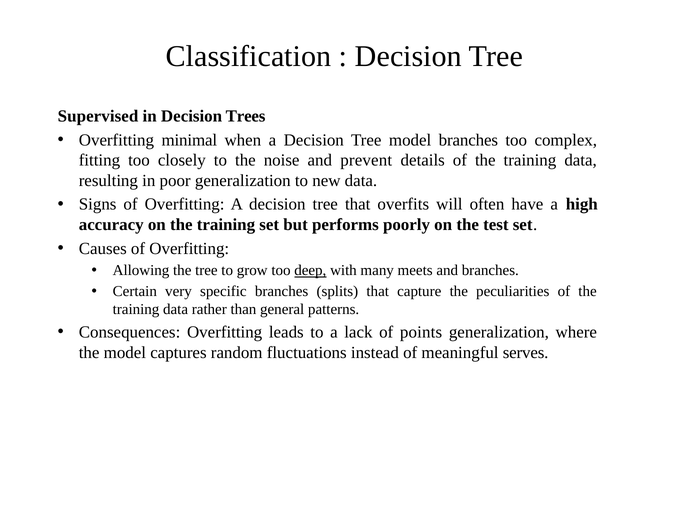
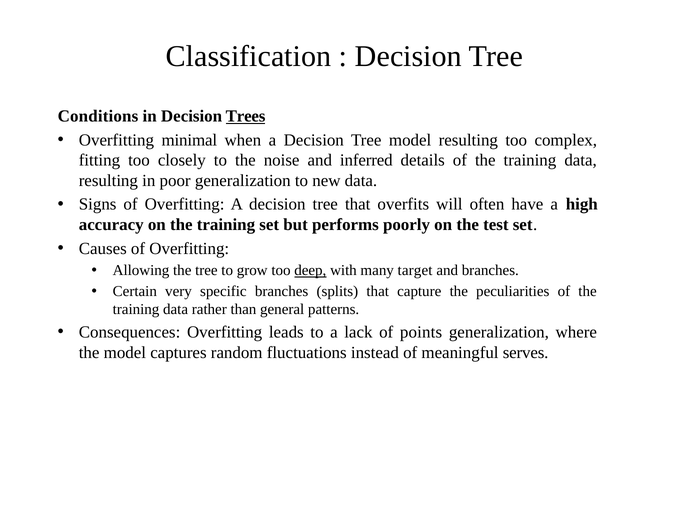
Supervised: Supervised -> Conditions
Trees underline: none -> present
model branches: branches -> resulting
prevent: prevent -> inferred
meets: meets -> target
